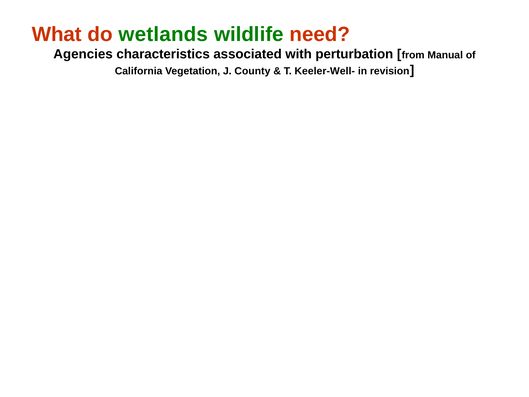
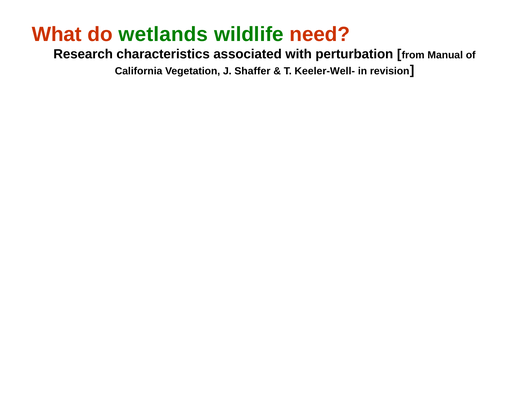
Agencies: Agencies -> Research
County: County -> Shaffer
